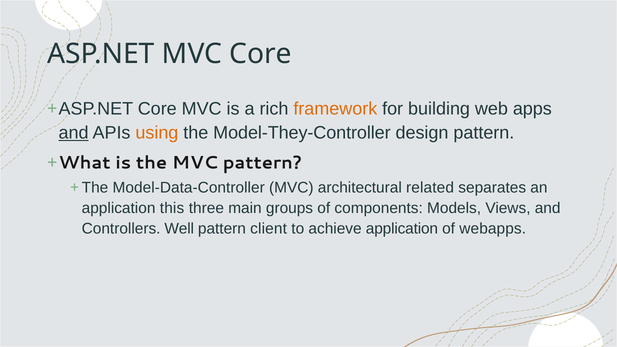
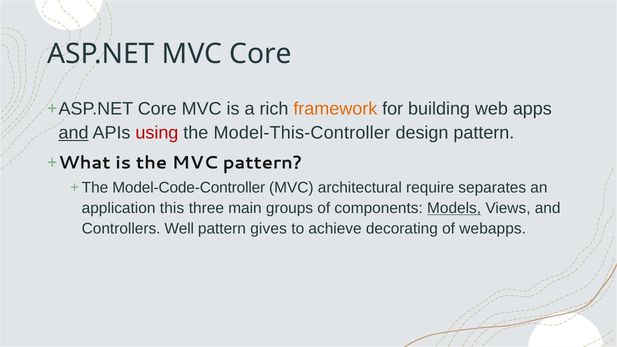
using colour: orange -> red
Model-They-Controller: Model-They-Controller -> Model-This-Controller
Model-Data-Controller: Model-Data-Controller -> Model-Code-Controller
related: related -> require
Models underline: none -> present
client: client -> gives
achieve application: application -> decorating
